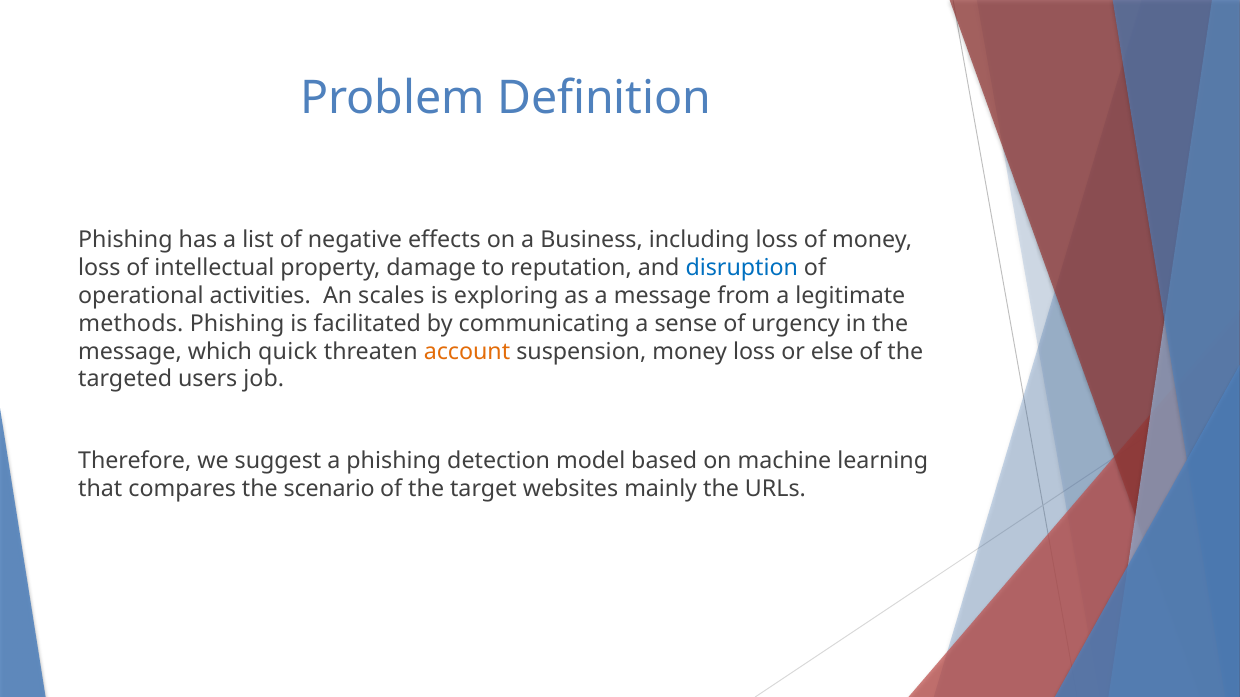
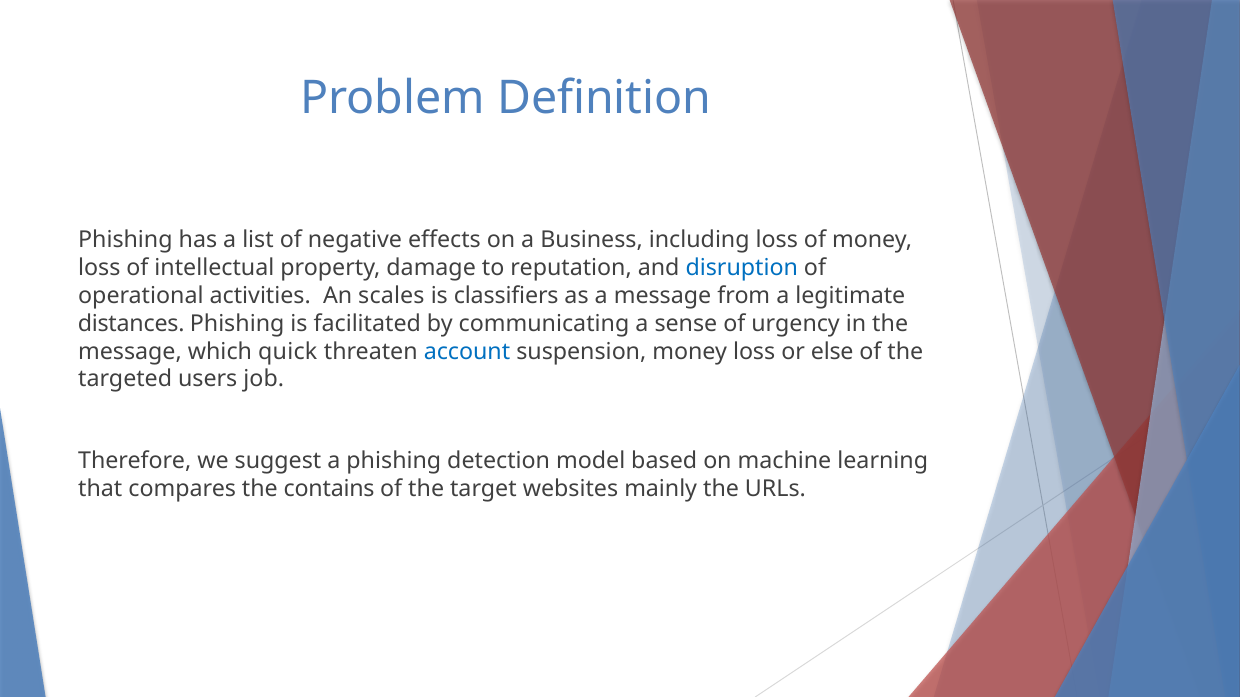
exploring: exploring -> classifiers
methods: methods -> distances
account colour: orange -> blue
scenario: scenario -> contains
